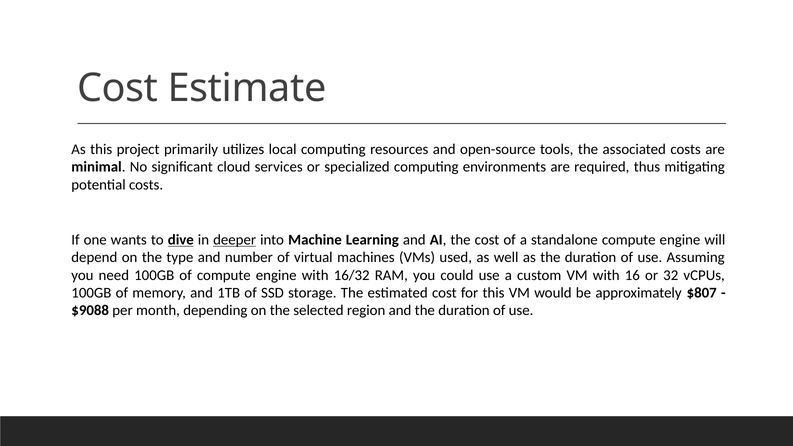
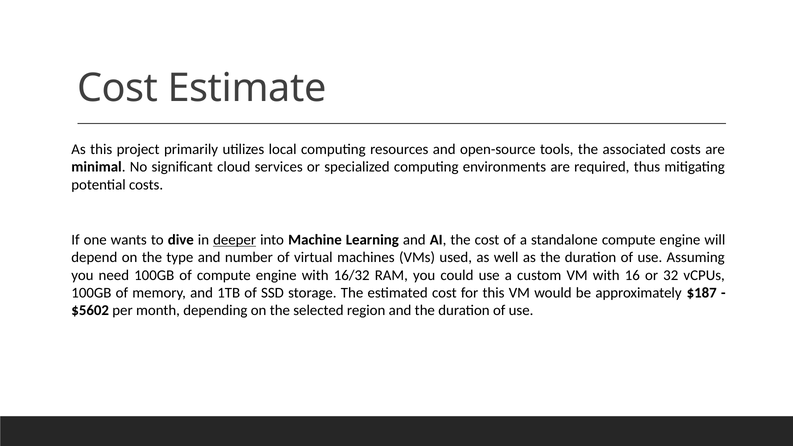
dive underline: present -> none
$807: $807 -> $187
$9088: $9088 -> $5602
